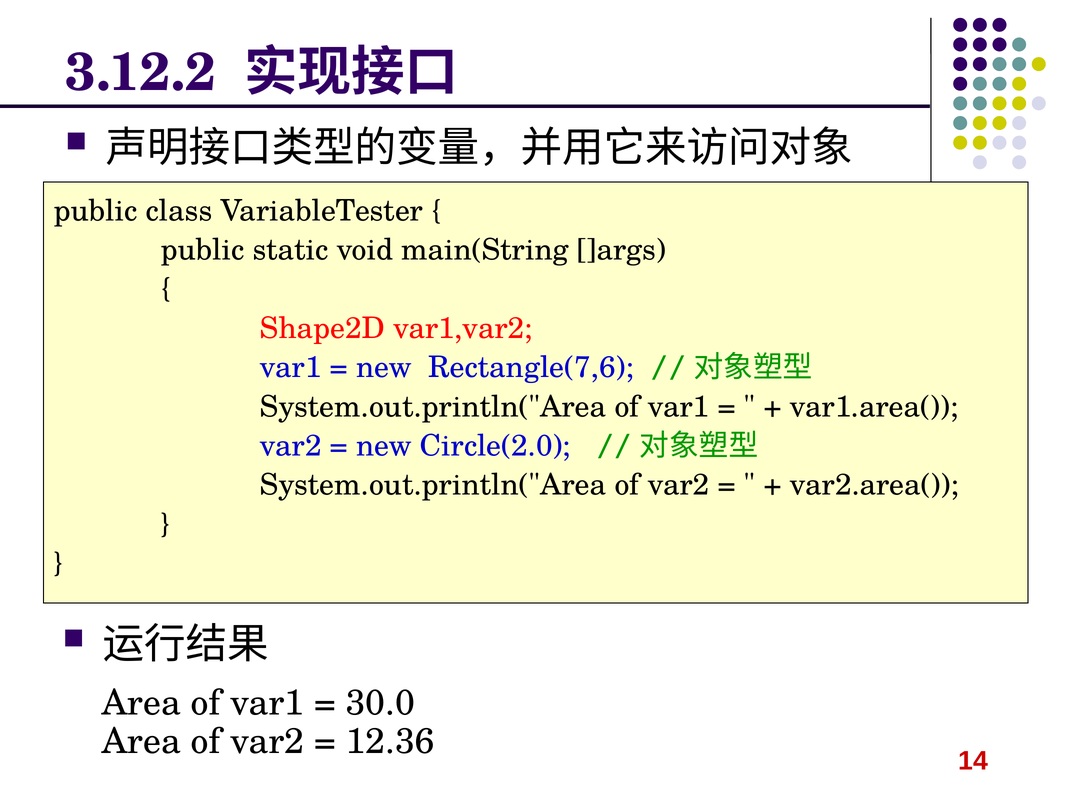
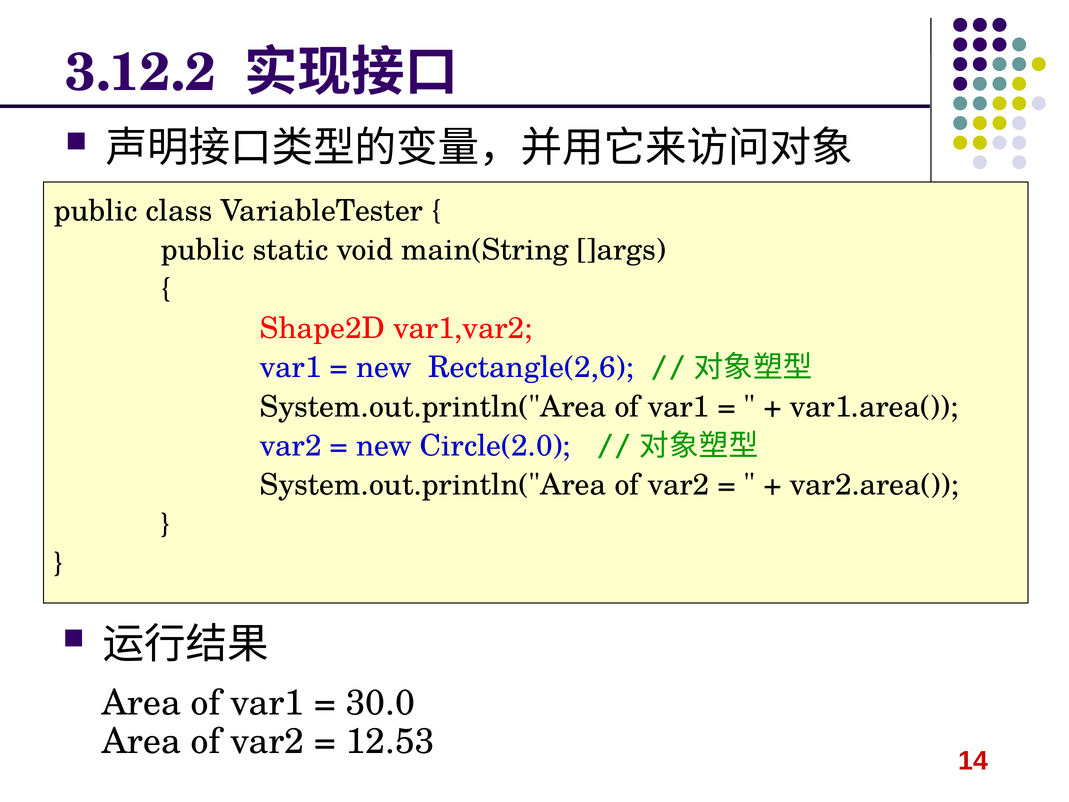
Rectangle(7,6: Rectangle(7,6 -> Rectangle(2,6
12.36: 12.36 -> 12.53
